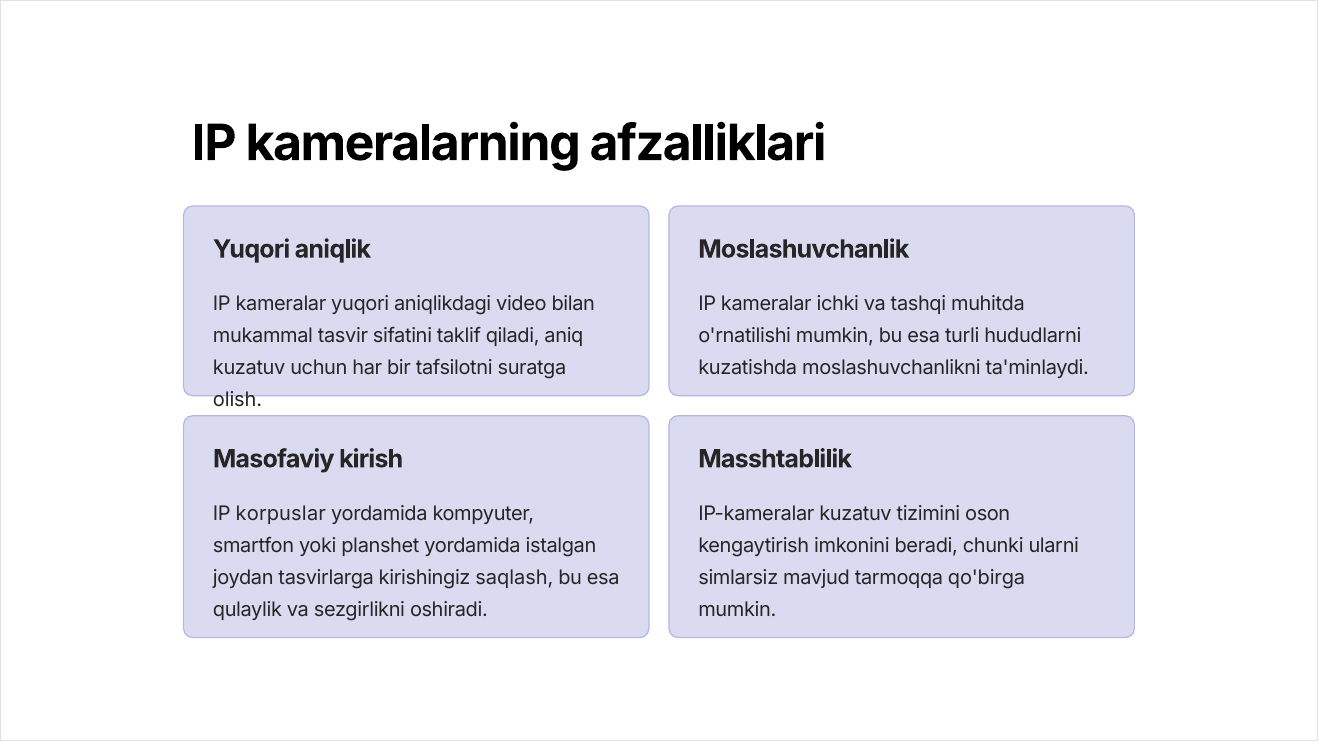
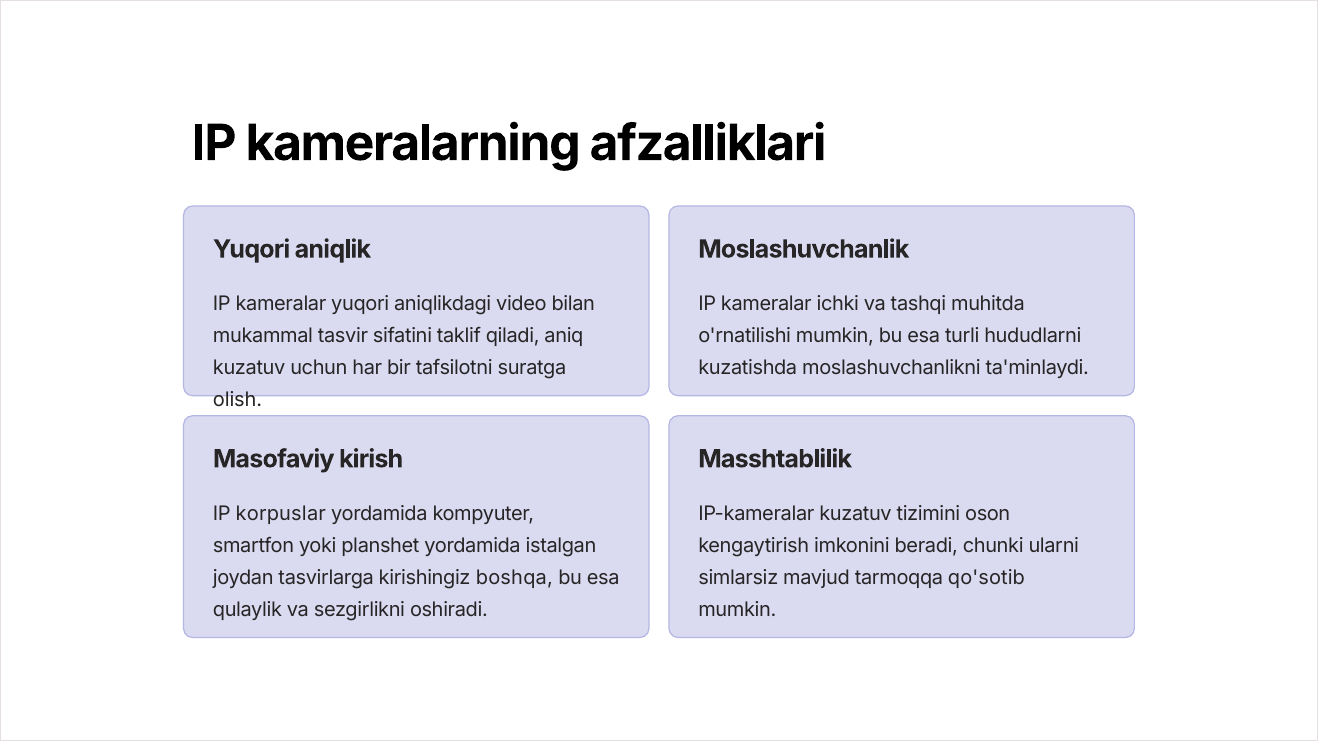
saqlash: saqlash -> boshqa
qo'birga: qo'birga -> qo'sotib
